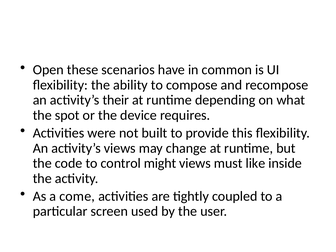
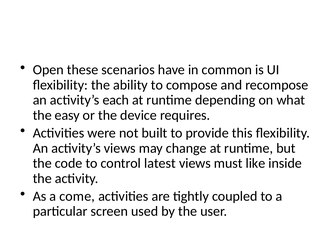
their: their -> each
spot: spot -> easy
might: might -> latest
